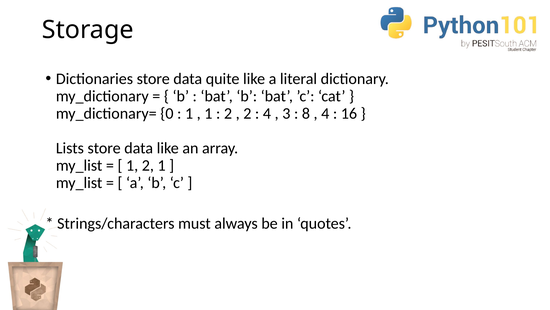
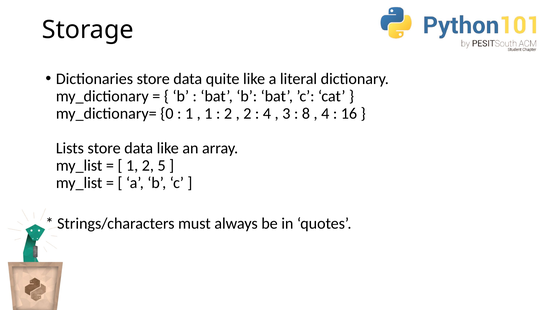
2 1: 1 -> 5
